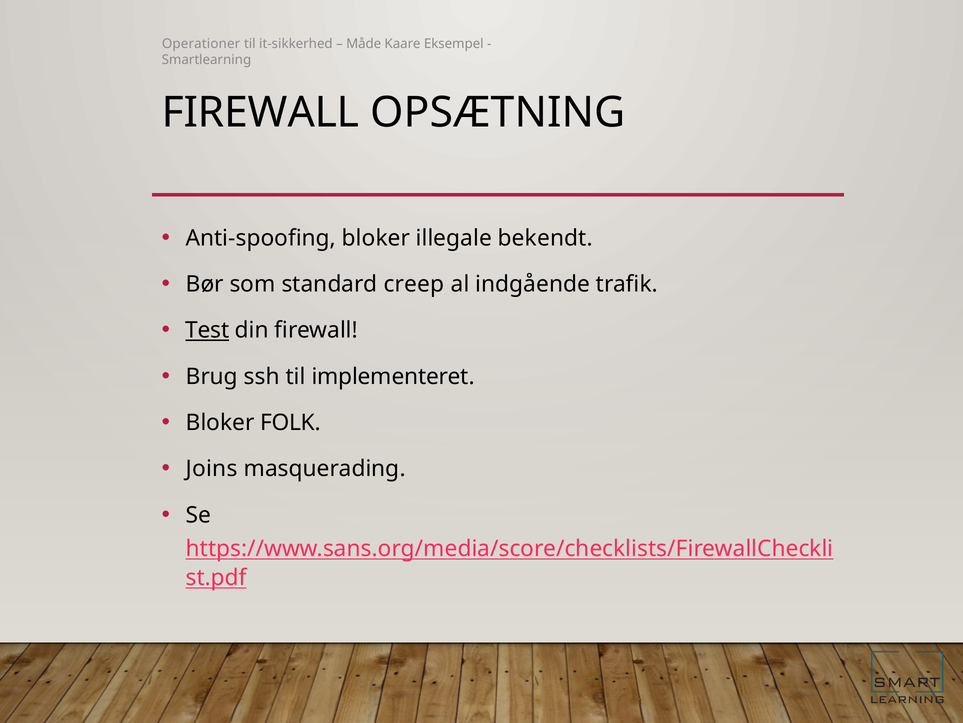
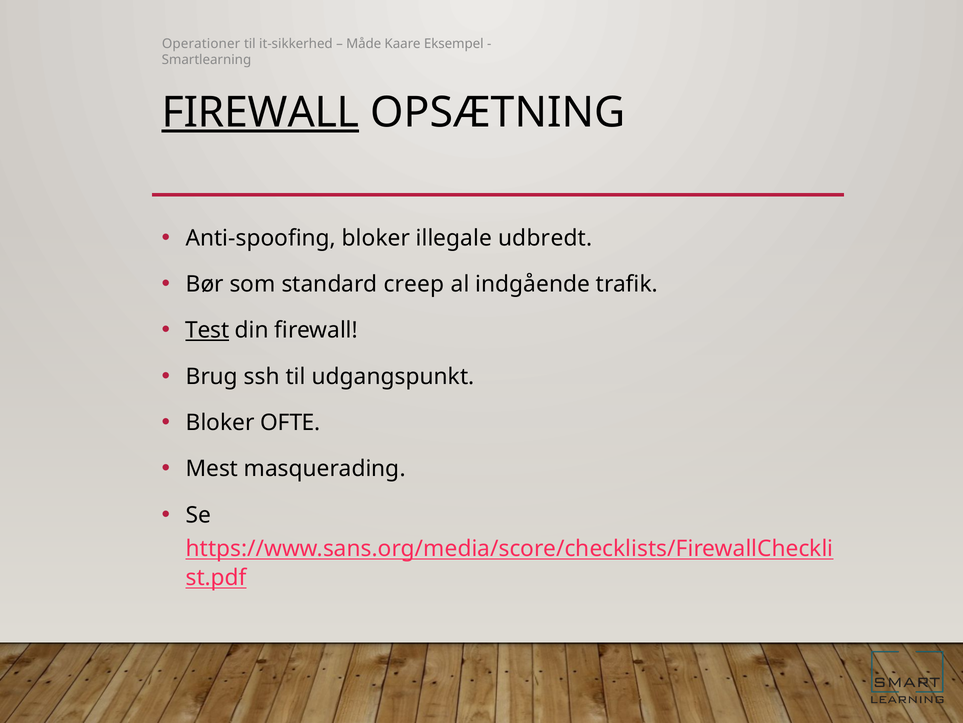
FIREWALL at (260, 112) underline: none -> present
bekendt: bekendt -> udbredt
implementeret: implementeret -> udgangspunkt
FOLK: FOLK -> OFTE
Joins: Joins -> Mest
